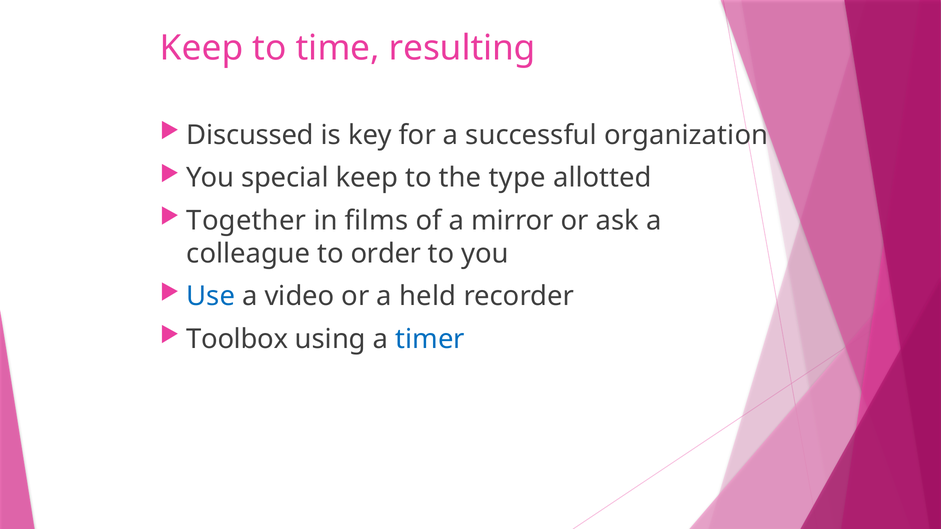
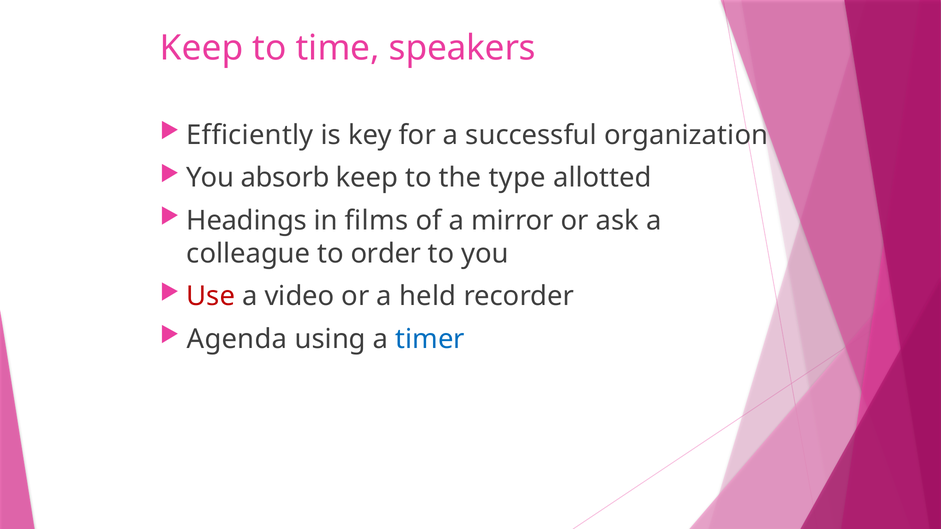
resulting: resulting -> speakers
Discussed: Discussed -> Efficiently
special: special -> absorb
Together: Together -> Headings
Use colour: blue -> red
Toolbox: Toolbox -> Agenda
